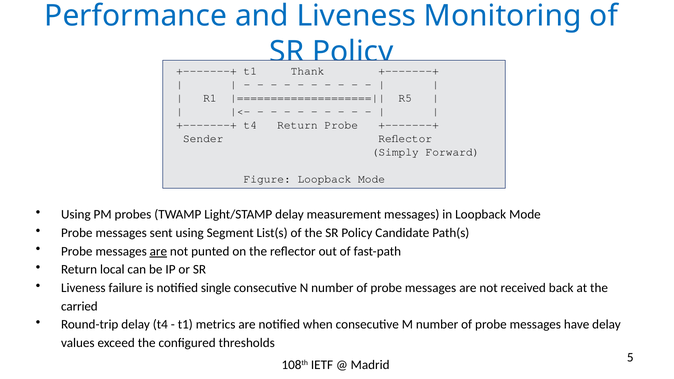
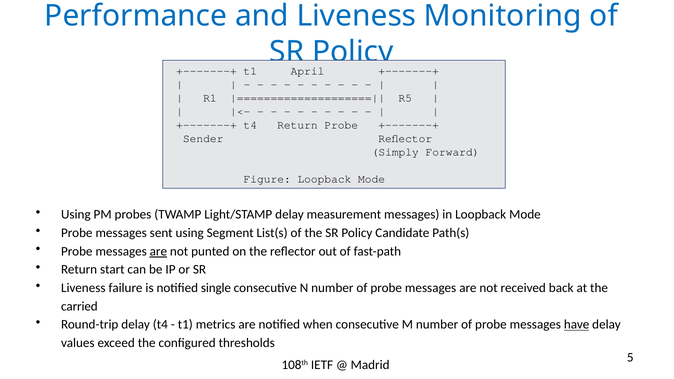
Thank: Thank -> April
local: local -> start
have underline: none -> present
